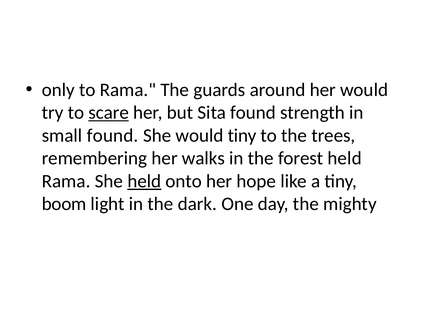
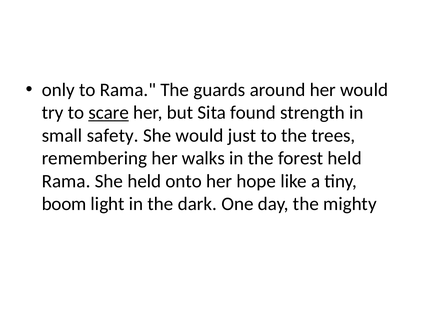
small found: found -> safety
would tiny: tiny -> just
held at (144, 182) underline: present -> none
